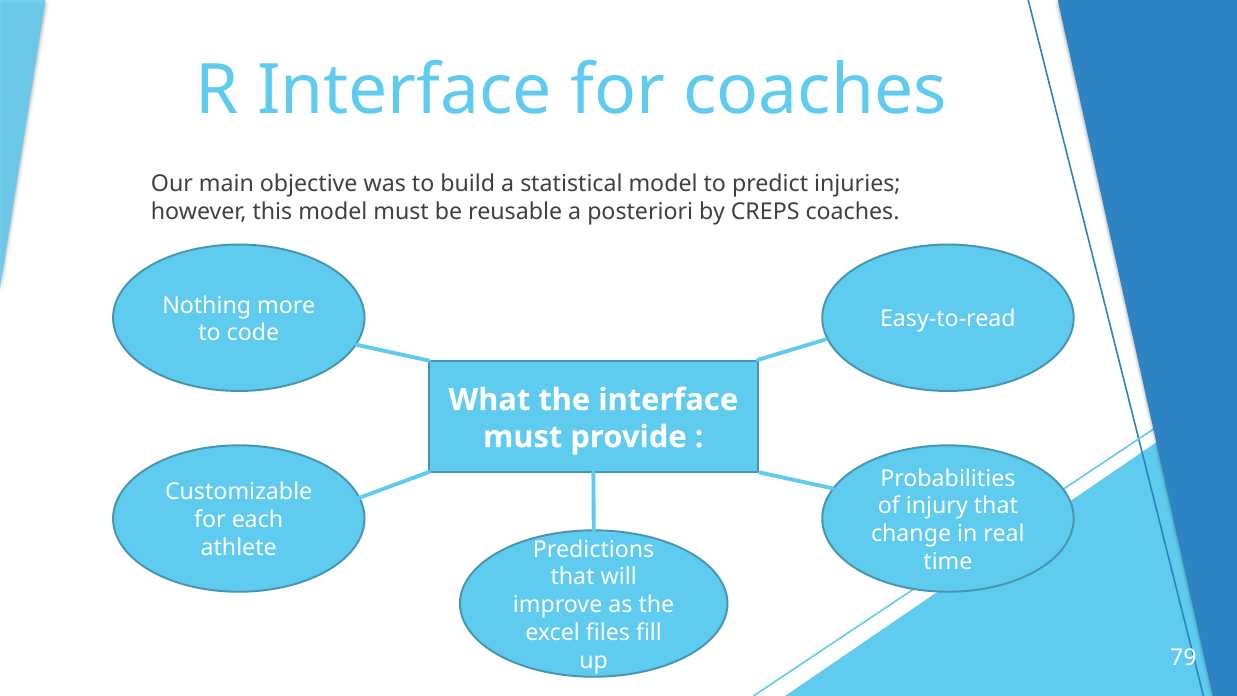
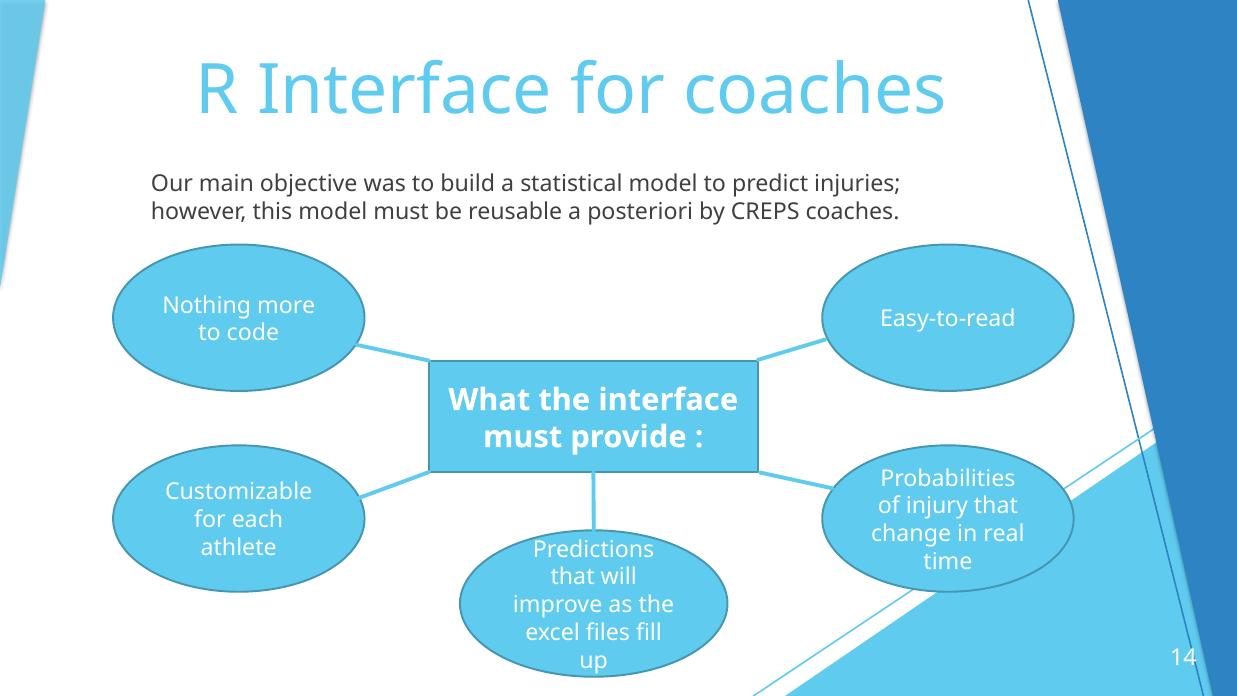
79: 79 -> 14
